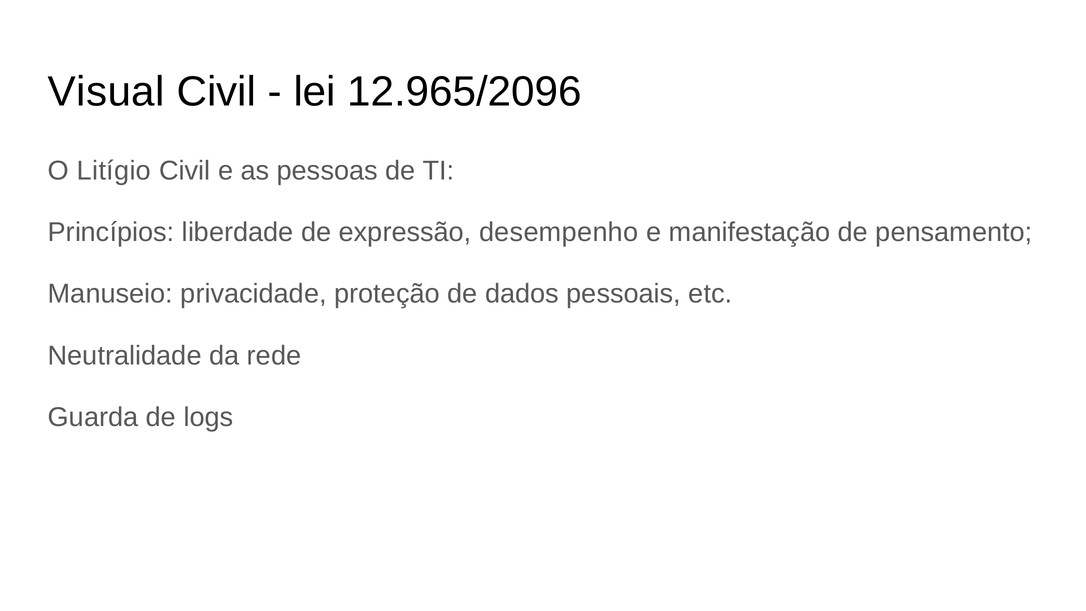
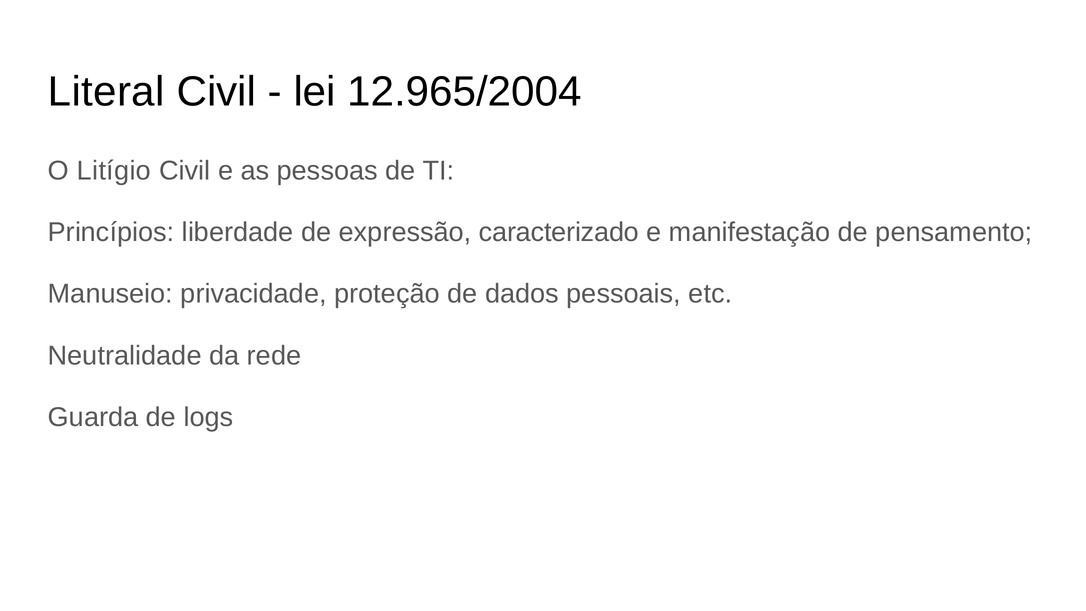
Visual: Visual -> Literal
12.965/2096: 12.965/2096 -> 12.965/2004
desempenho: desempenho -> caracterizado
